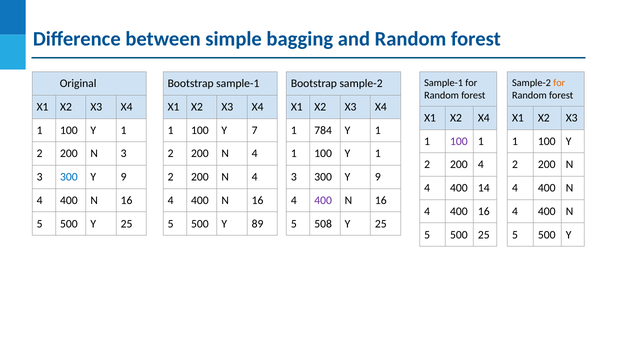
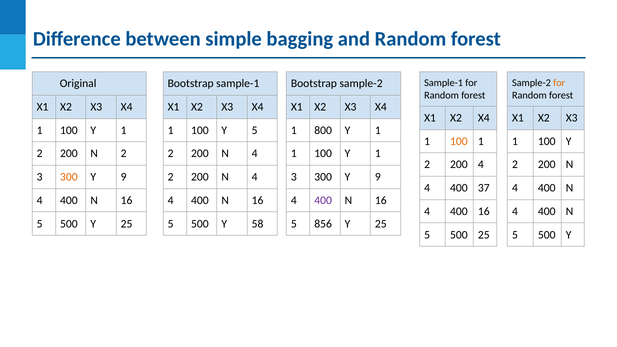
Y 7: 7 -> 5
784: 784 -> 800
100 at (459, 141) colour: purple -> orange
N 3: 3 -> 2
300 at (69, 177) colour: blue -> orange
14: 14 -> 37
89: 89 -> 58
508: 508 -> 856
